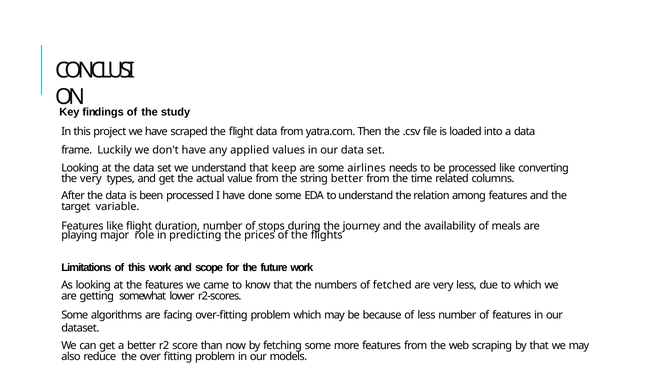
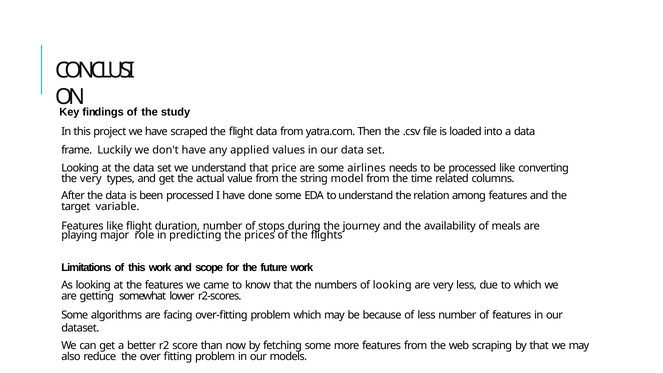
keep: keep -> price
string better: better -> model
of fetched: fetched -> looking
